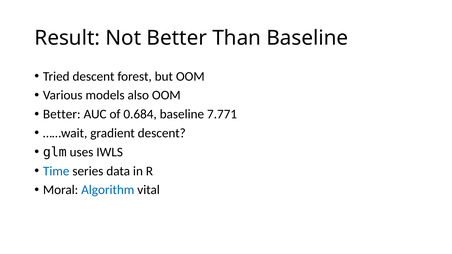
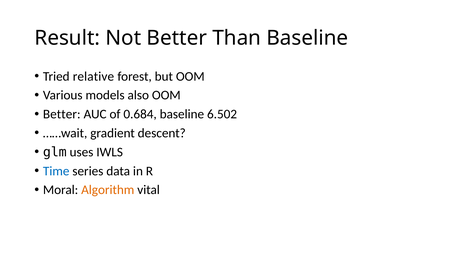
Tried descent: descent -> relative
7.771: 7.771 -> 6.502
Algorithm colour: blue -> orange
